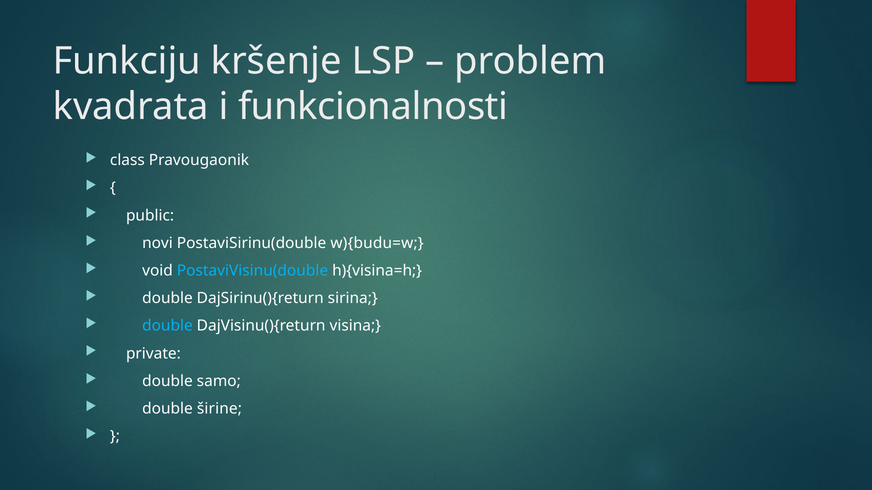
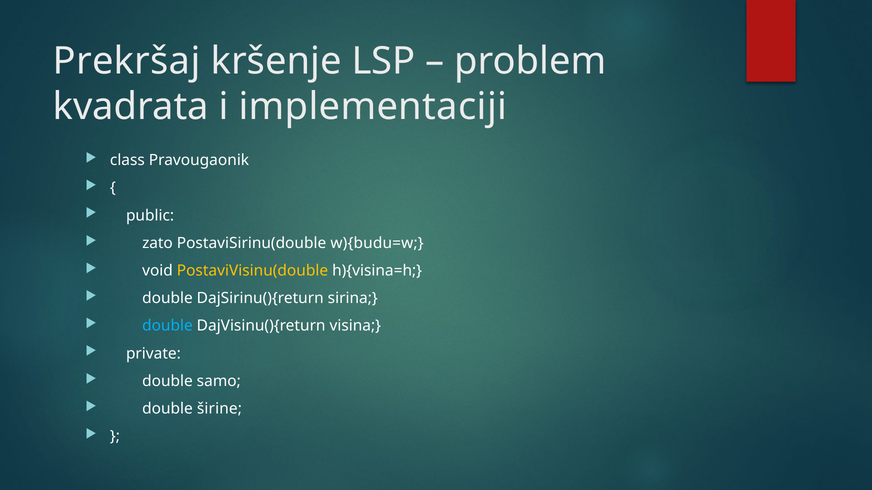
Funkciju: Funkciju -> Prekršaj
funkcionalnosti: funkcionalnosti -> implementaciji
novi: novi -> zato
PostaviVisinu(double colour: light blue -> yellow
